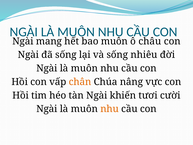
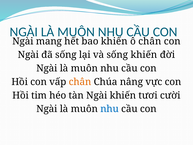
bao muôn: muôn -> khiến
ô châu: châu -> chân
sống nhiêu: nhiêu -> khiến
nhu at (110, 109) colour: orange -> blue
